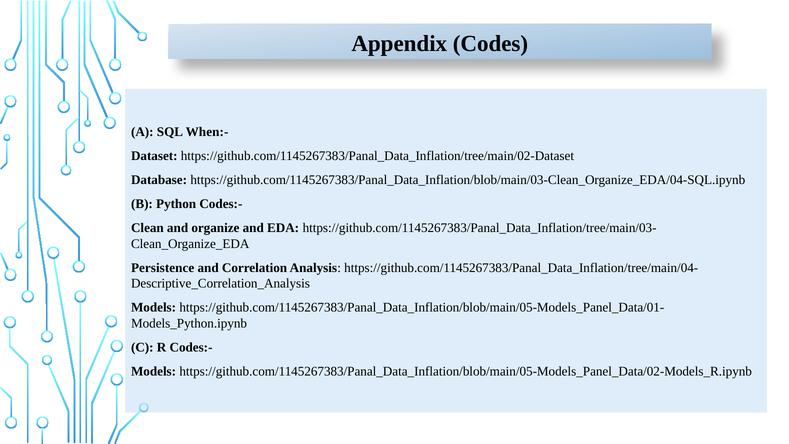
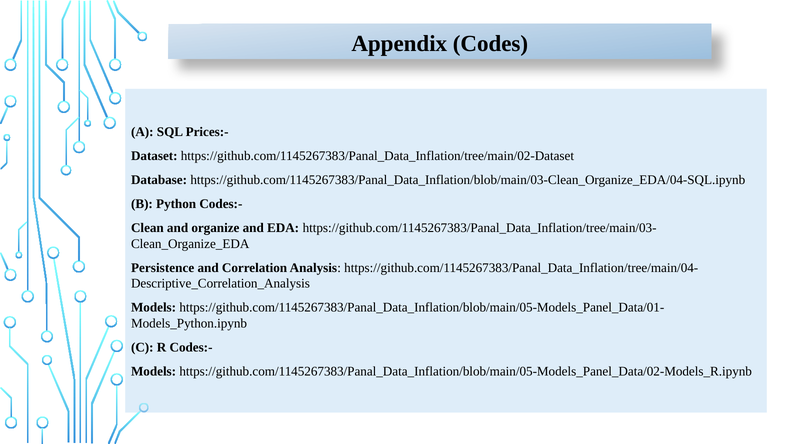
When:-: When:- -> Prices:-
